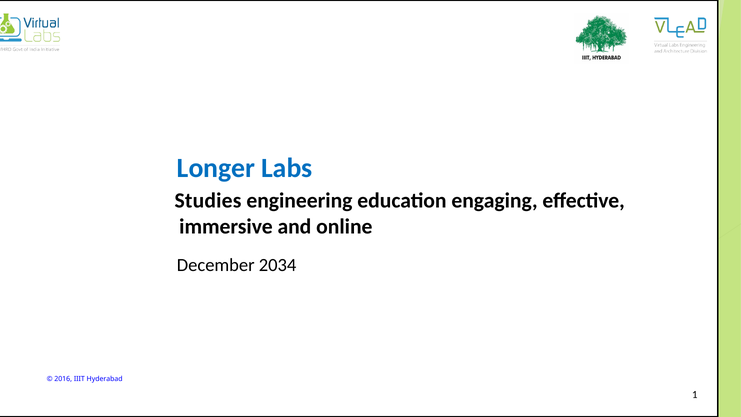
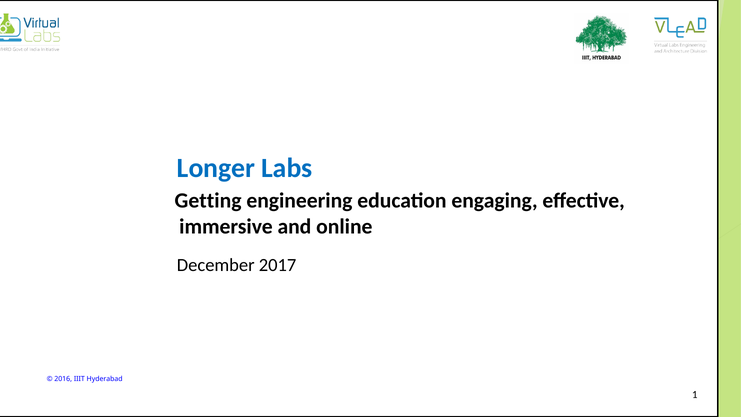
Studies: Studies -> Getting
2034: 2034 -> 2017
